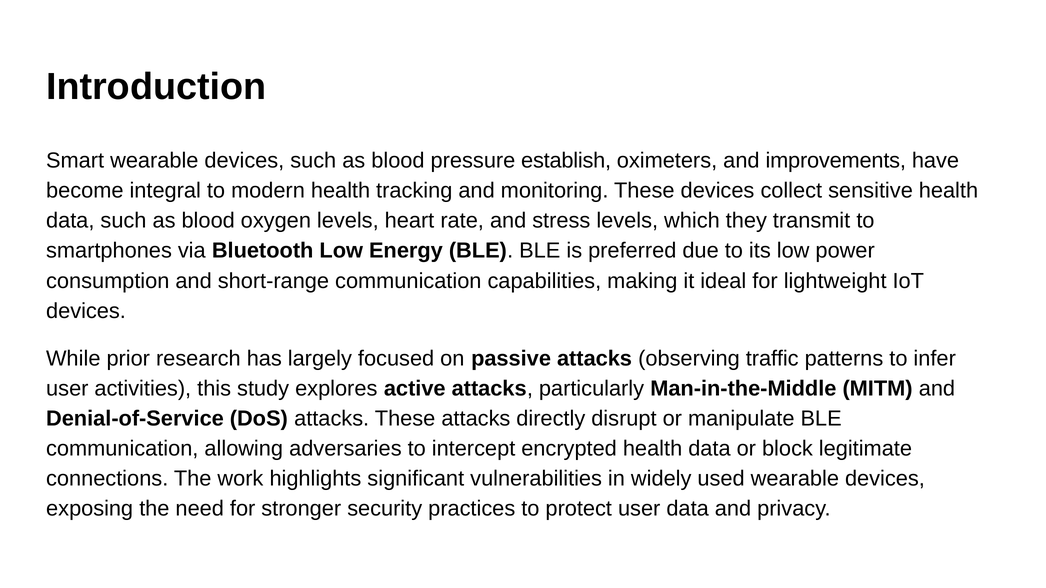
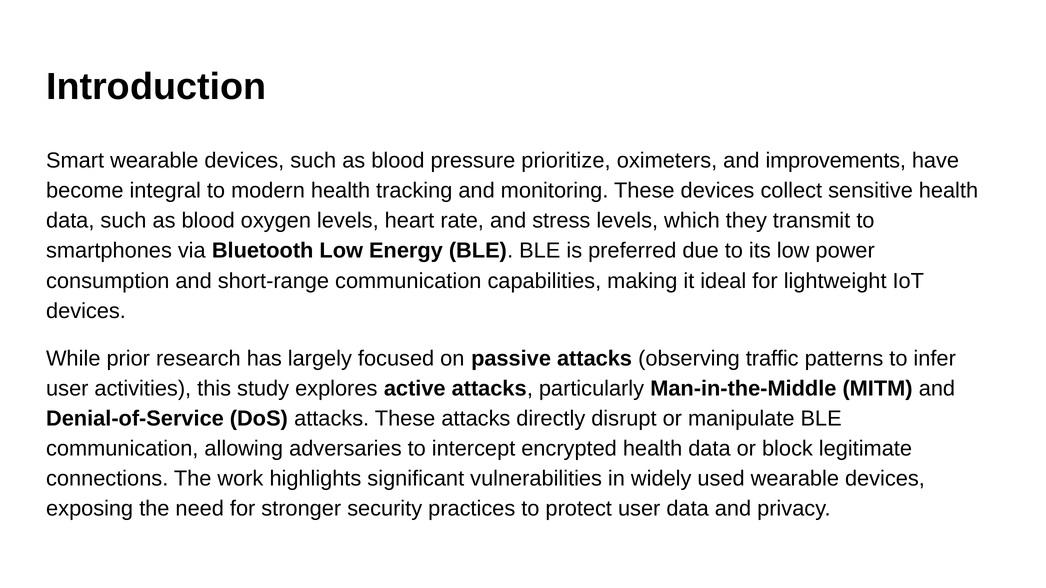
establish: establish -> prioritize
